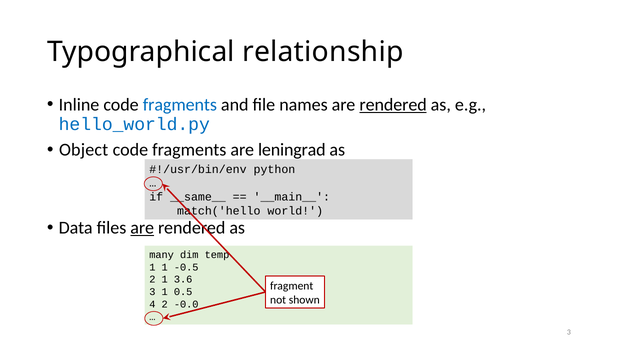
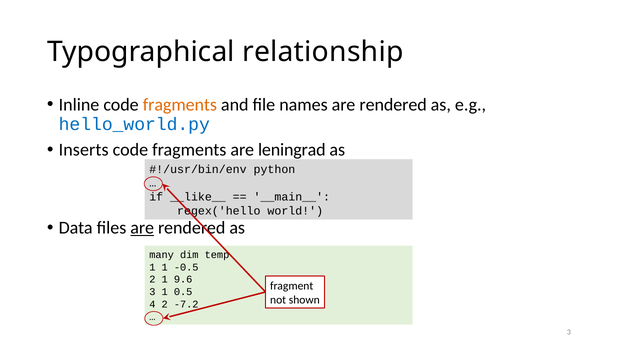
fragments at (180, 104) colour: blue -> orange
rendered at (393, 104) underline: present -> none
Object: Object -> Inserts
__same__: __same__ -> __like__
match('hello: match('hello -> regex('hello
3.6: 3.6 -> 9.6
-0.0: -0.0 -> -7.2
